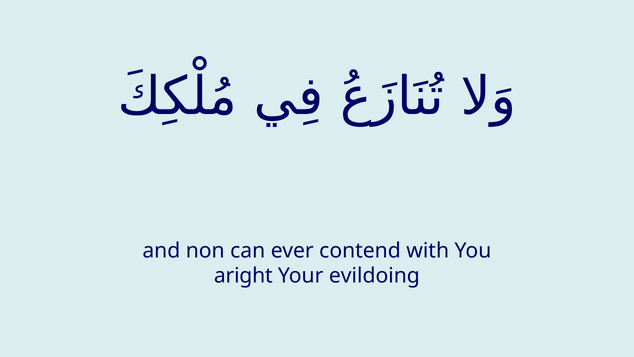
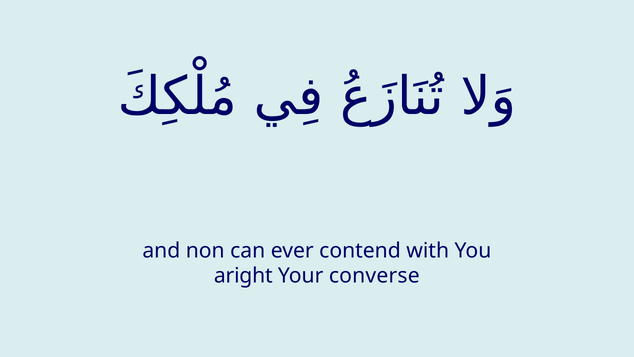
evildoing: evildoing -> converse
